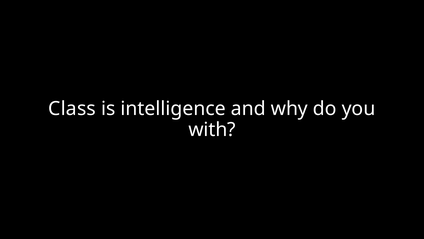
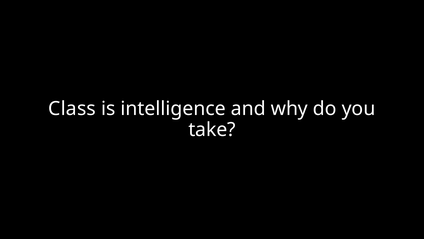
with: with -> take
